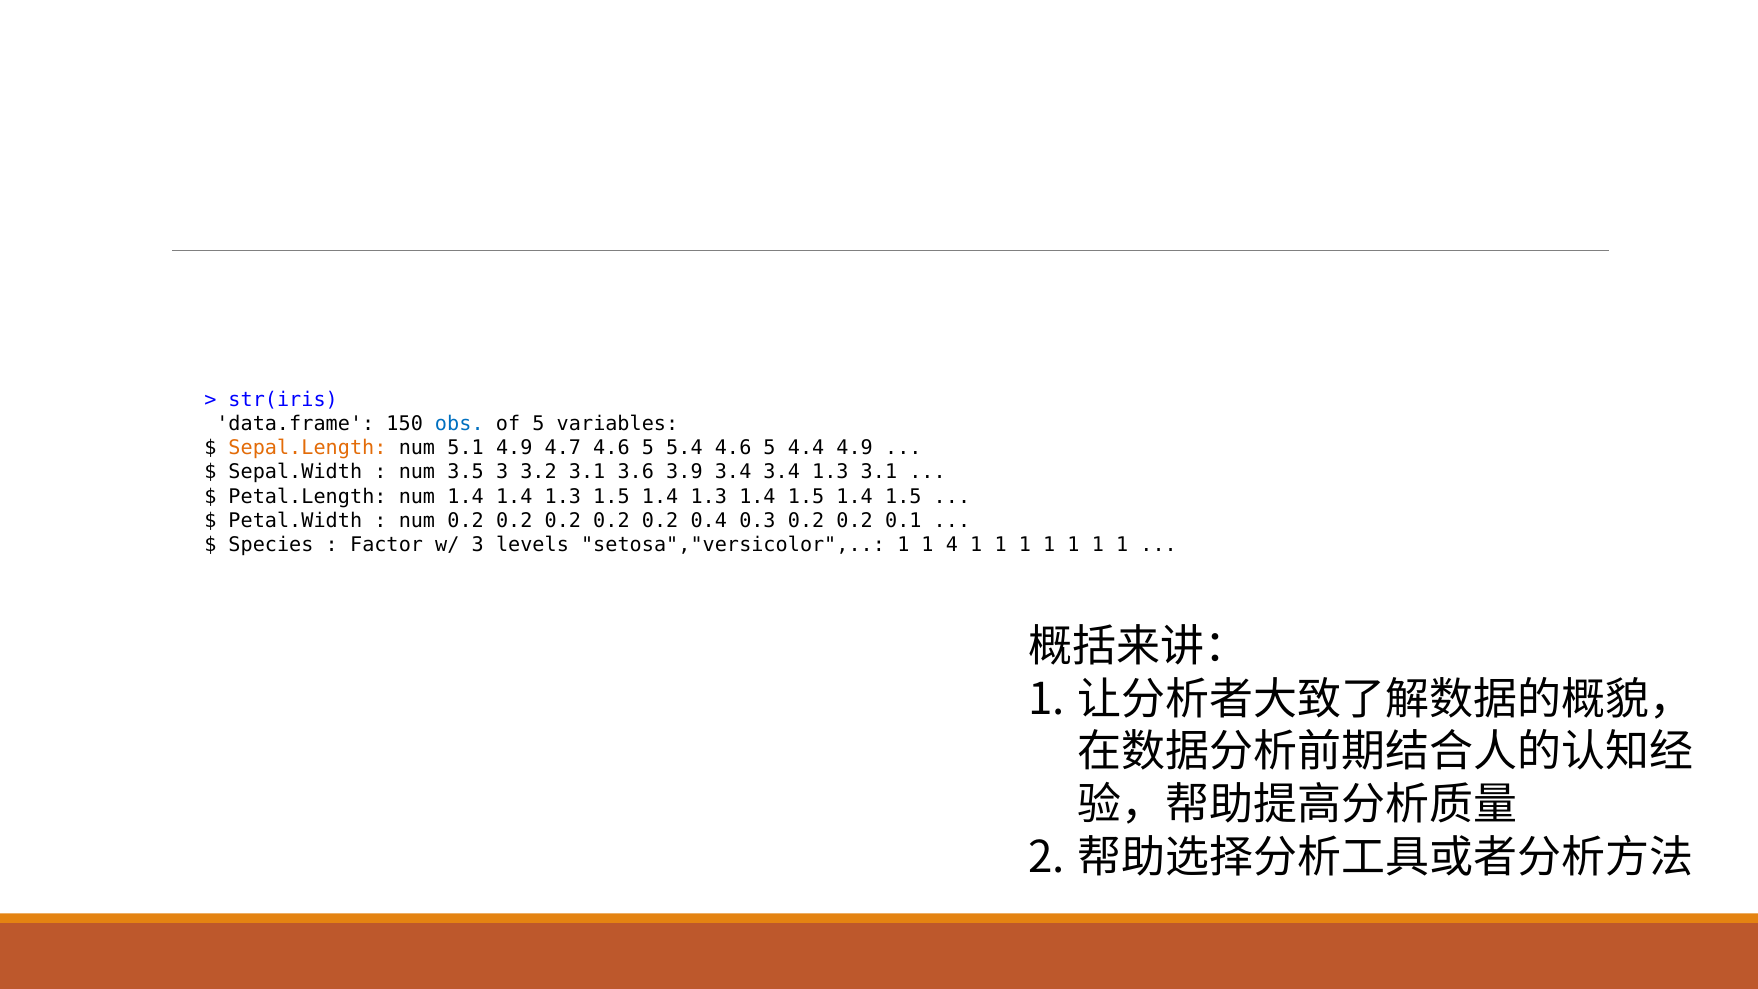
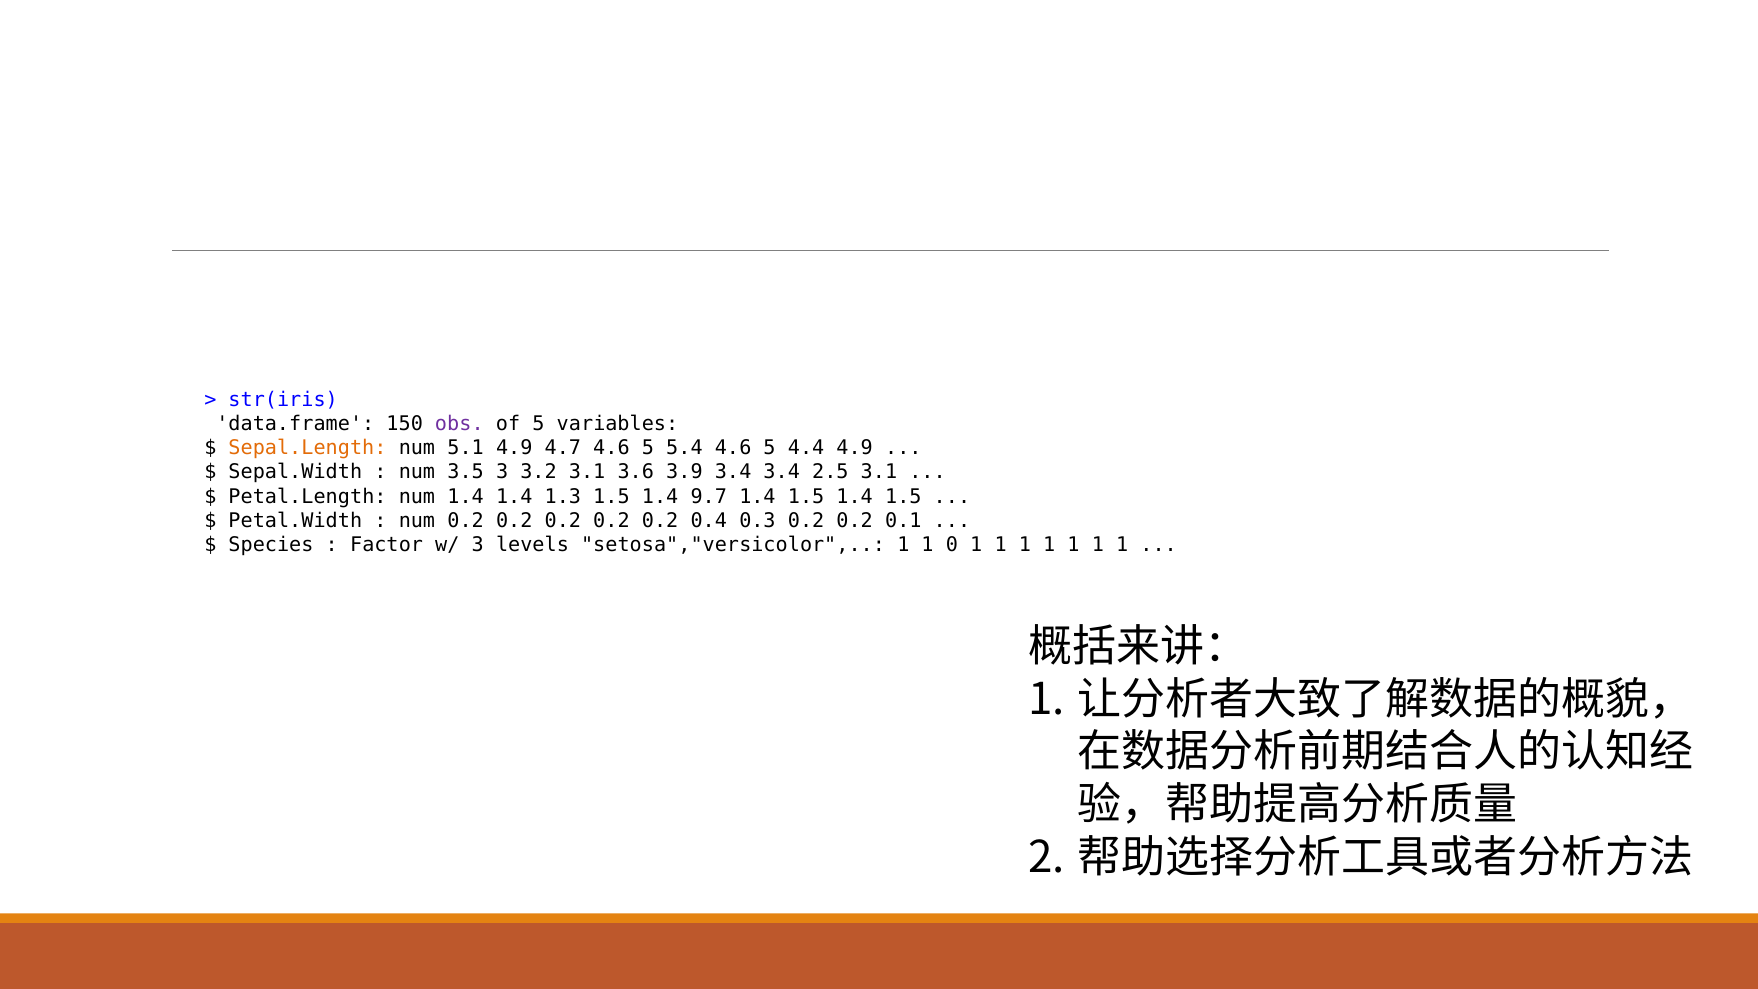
obs colour: blue -> purple
3.4 1.3: 1.3 -> 2.5
1.5 1.4 1.3: 1.3 -> 9.7
4: 4 -> 0
